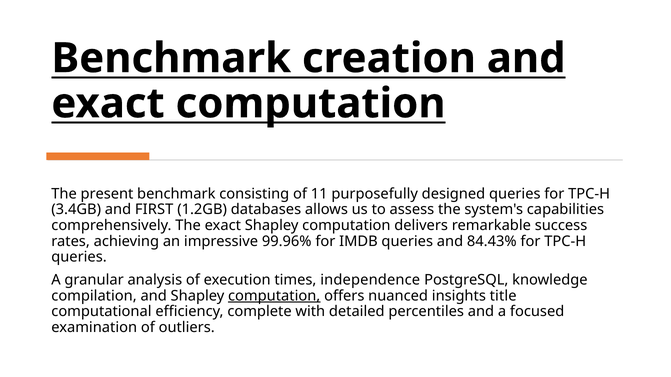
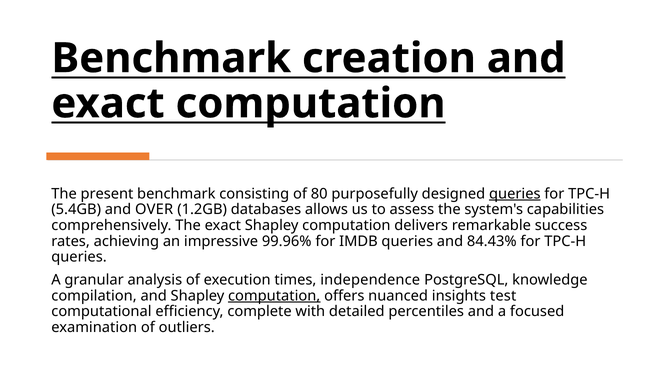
11: 11 -> 80
queries at (515, 194) underline: none -> present
3.4GB: 3.4GB -> 5.4GB
FIRST: FIRST -> OVER
title: title -> test
